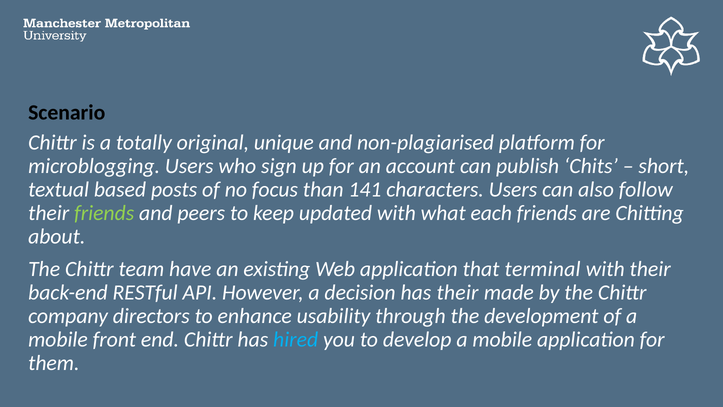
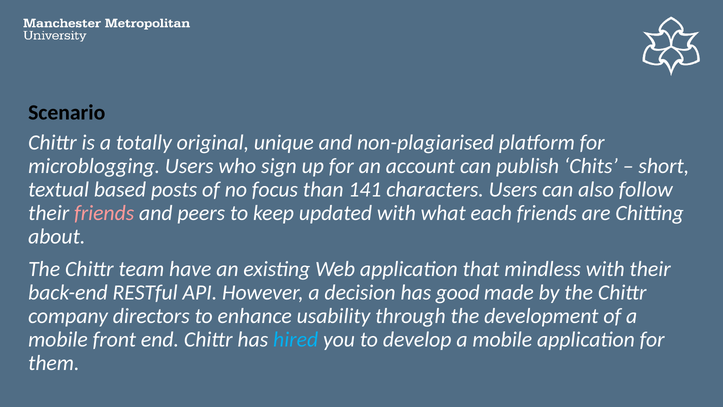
friends at (104, 213) colour: light green -> pink
terminal: terminal -> mindless
has their: their -> good
